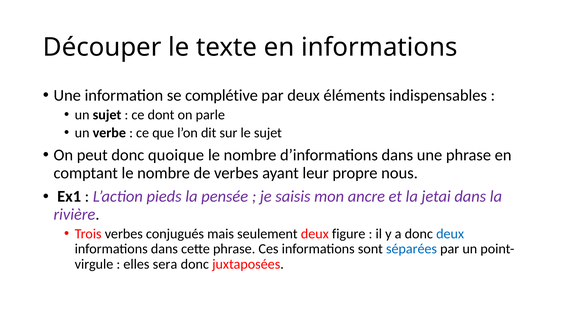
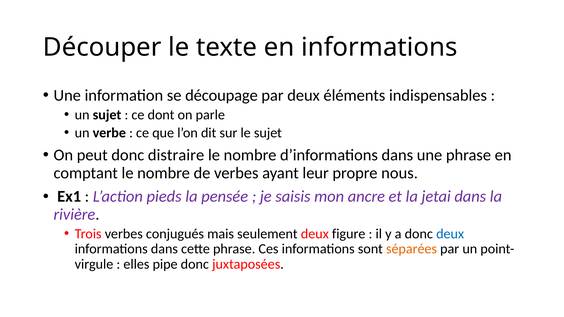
complétive: complétive -> découpage
quoique: quoique -> distraire
séparées colour: blue -> orange
sera: sera -> pipe
